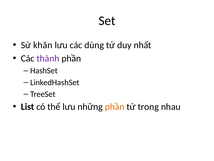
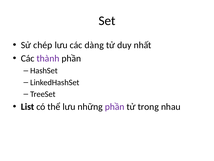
khăn: khăn -> chép
dùng: dùng -> dàng
phần at (115, 107) colour: orange -> purple
